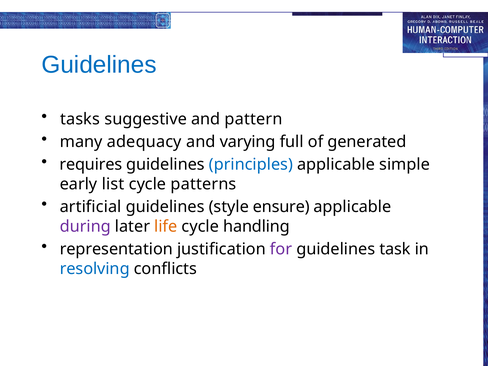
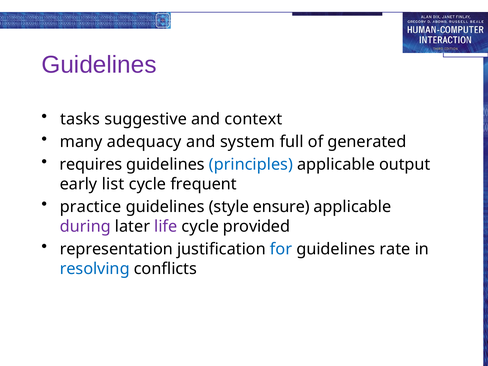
Guidelines at (99, 65) colour: blue -> purple
pattern: pattern -> context
varying: varying -> system
simple: simple -> output
patterns: patterns -> frequent
artificial: artificial -> practice
life colour: orange -> purple
handling: handling -> provided
for colour: purple -> blue
task: task -> rate
